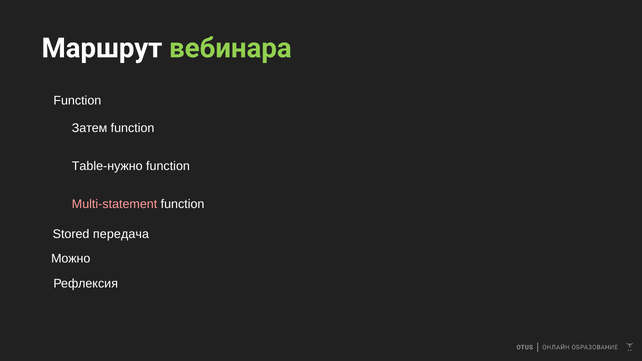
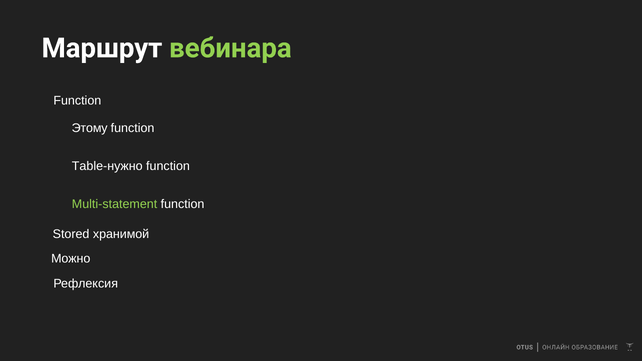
Затем: Затем -> Этому
Multi-statement colour: pink -> light green
передача: передача -> хранимой
